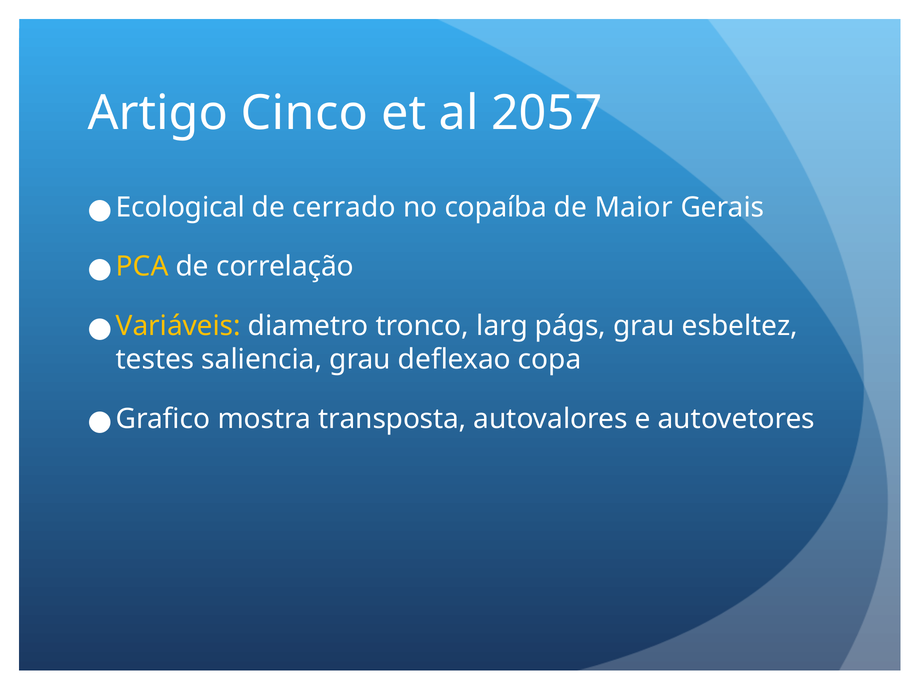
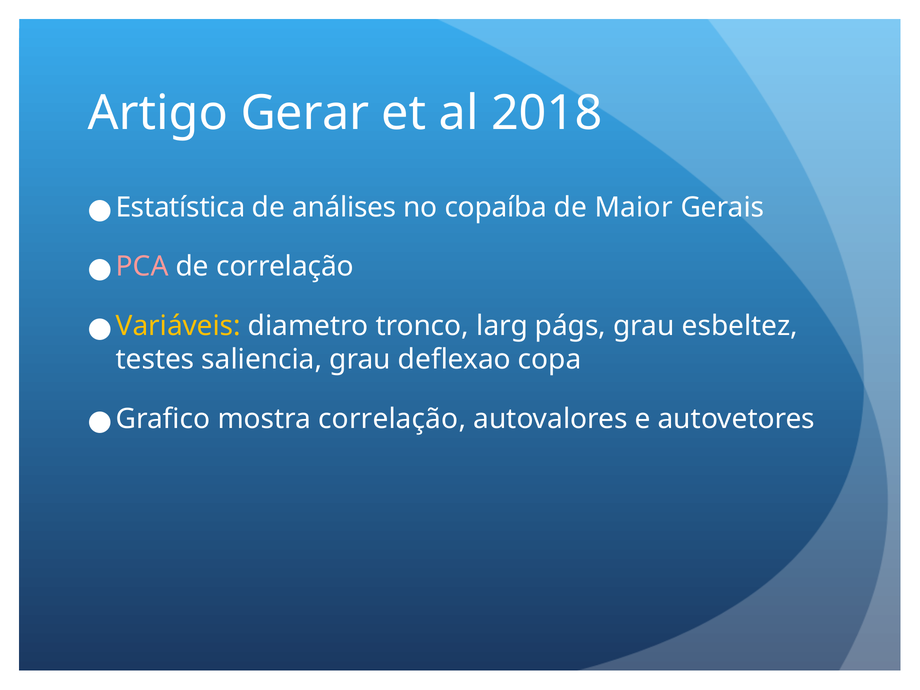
Cinco: Cinco -> Gerar
2057: 2057 -> 2018
Ecological: Ecological -> Estatística
cerrado: cerrado -> análises
PCA colour: yellow -> pink
mostra transposta: transposta -> correlação
